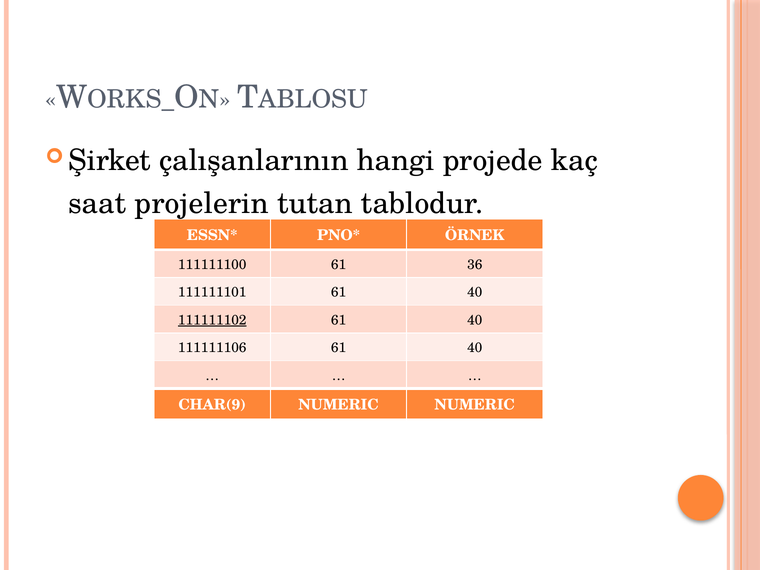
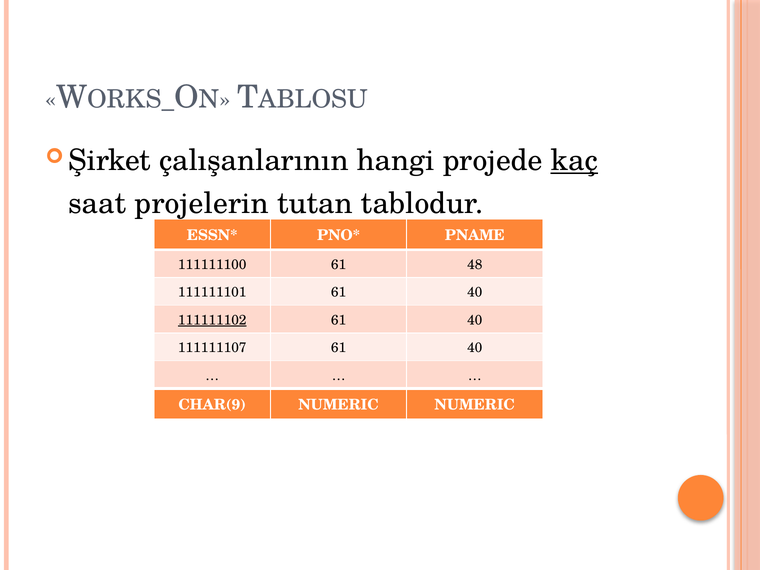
kaç underline: none -> present
ÖRNEK: ÖRNEK -> PNAME
36: 36 -> 48
111111106: 111111106 -> 111111107
